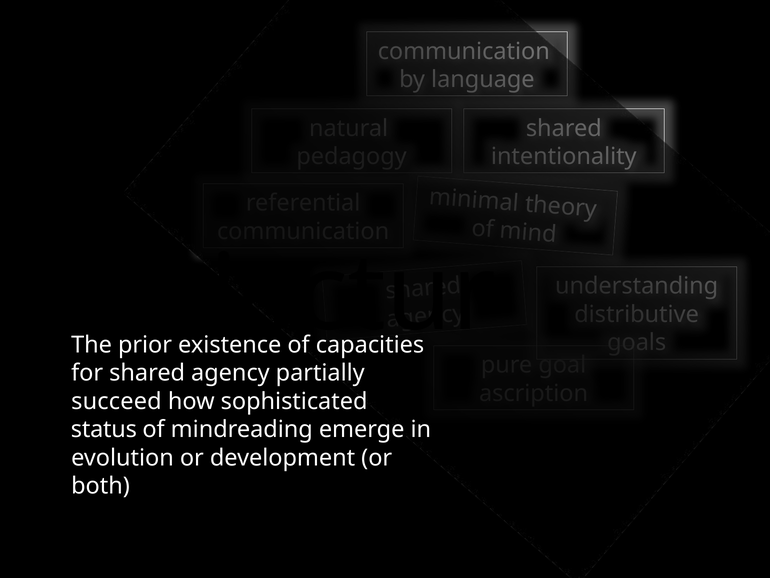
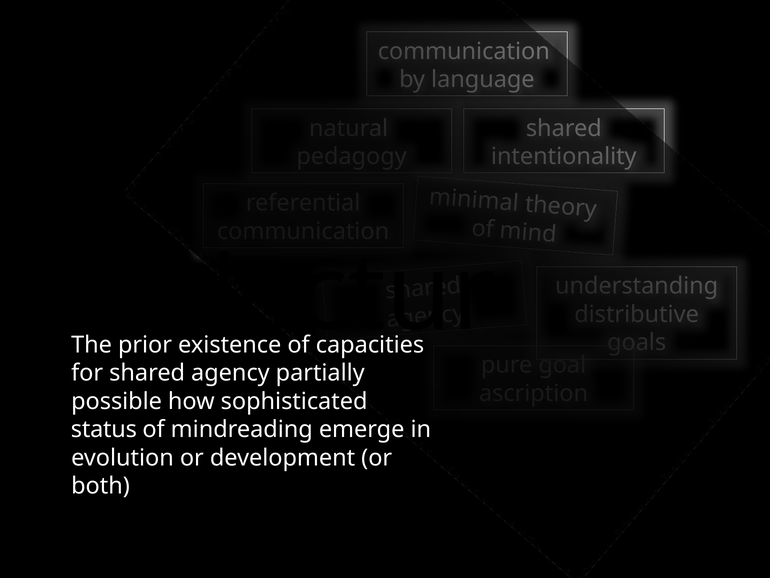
succeed: succeed -> possible
